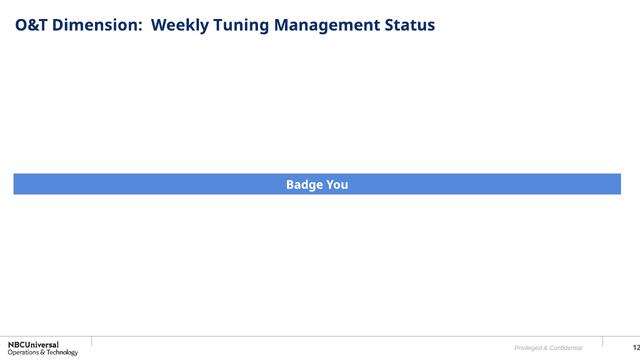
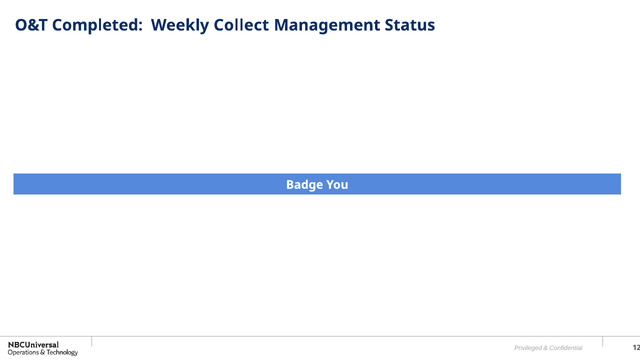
Dimension: Dimension -> Completed
Tuning: Tuning -> Collect
